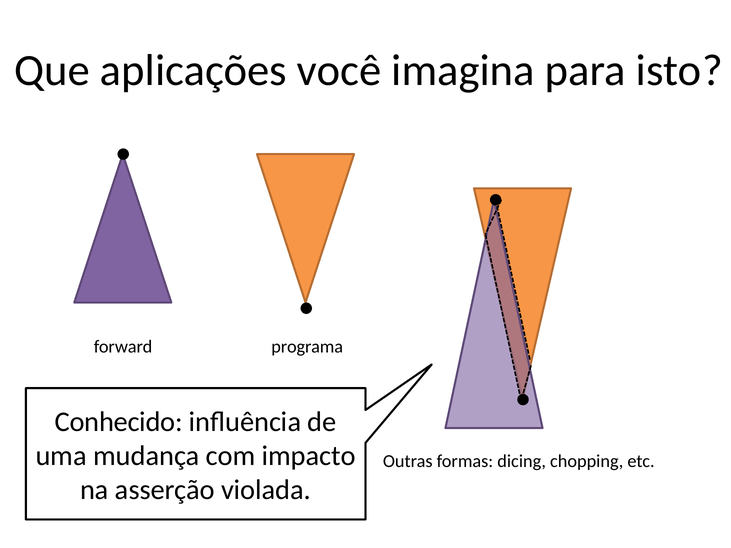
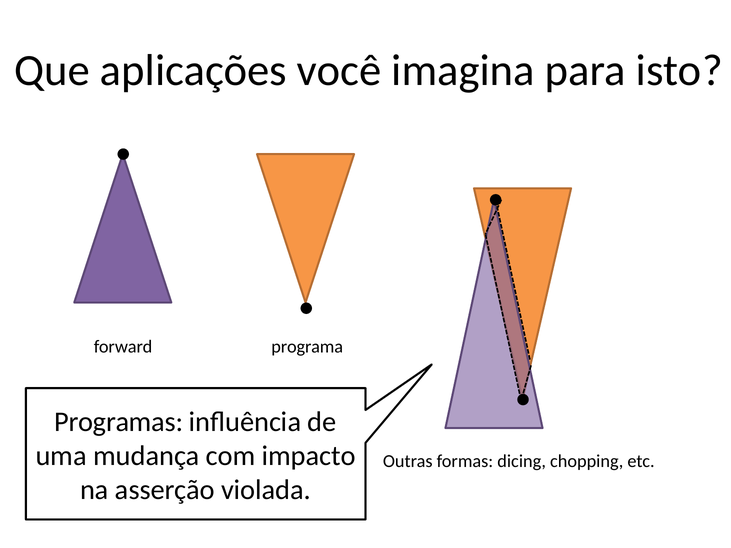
Conhecido: Conhecido -> Programas
